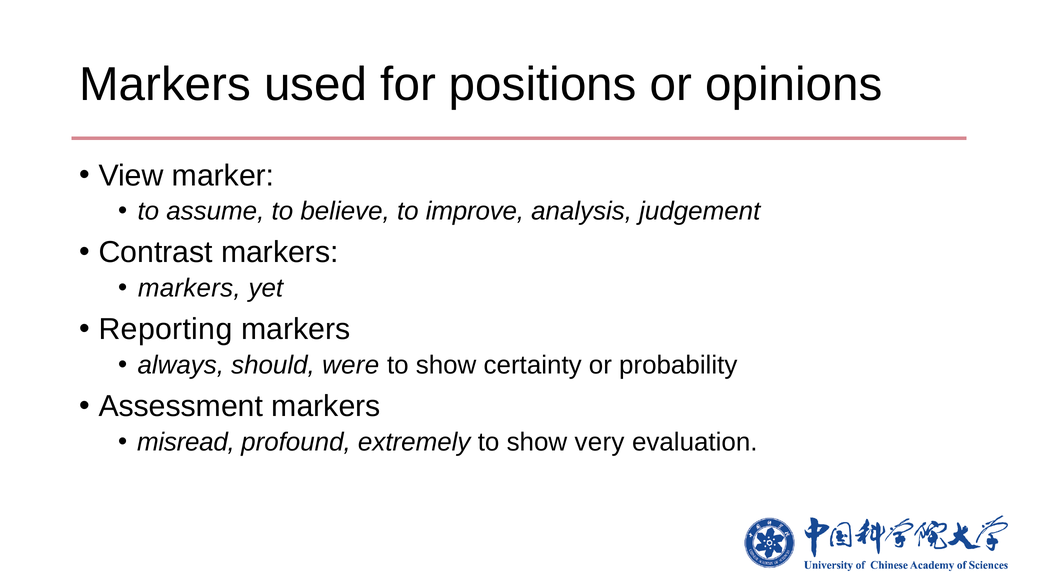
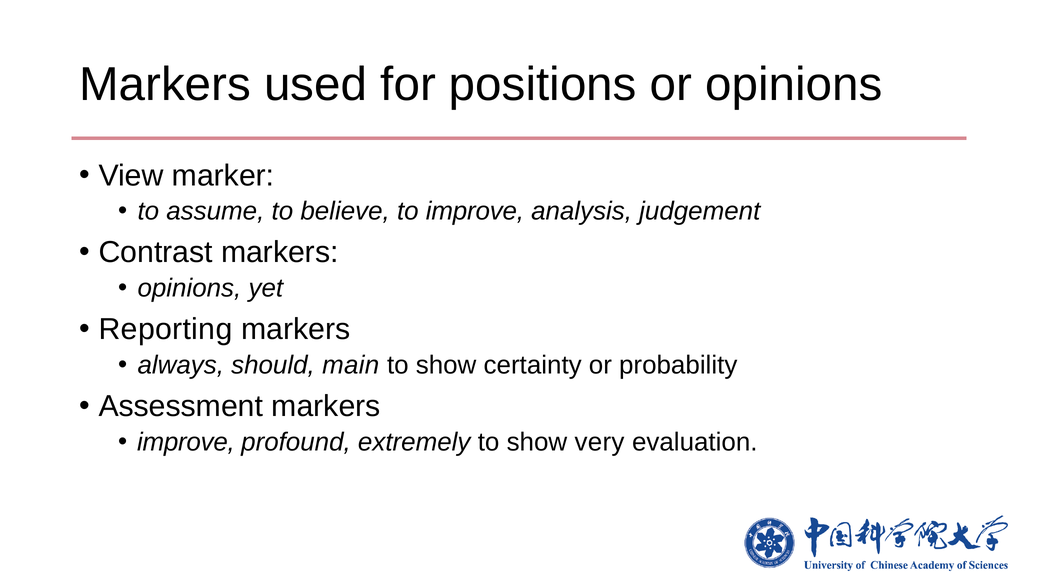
markers at (189, 288): markers -> opinions
were: were -> main
misread at (186, 442): misread -> improve
